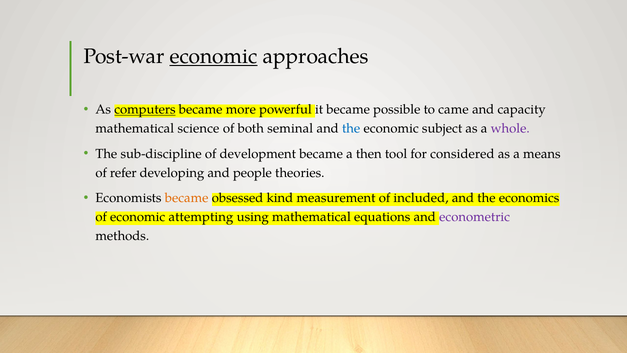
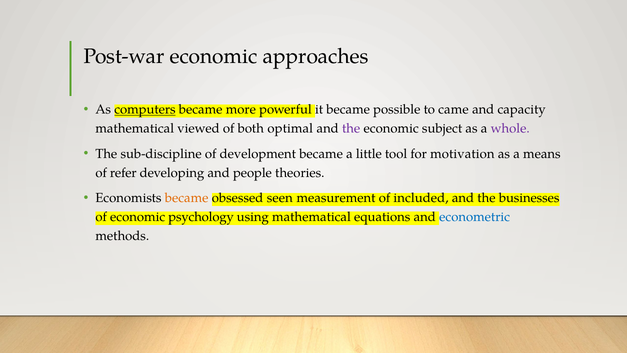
economic at (214, 56) underline: present -> none
science: science -> viewed
seminal: seminal -> optimal
the at (351, 128) colour: blue -> purple
then: then -> little
considered: considered -> motivation
kind: kind -> seen
economics: economics -> businesses
attempting: attempting -> psychology
econometric colour: purple -> blue
